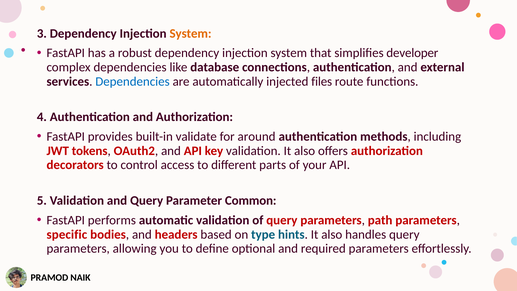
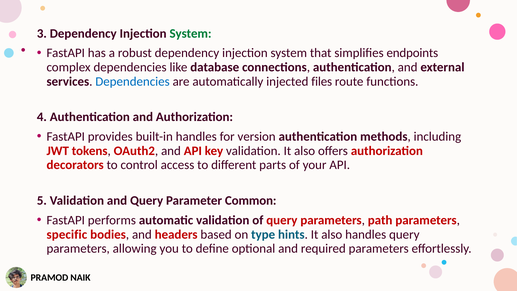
System at (190, 33) colour: orange -> green
developer: developer -> endpoints
built-in validate: validate -> handles
around: around -> version
